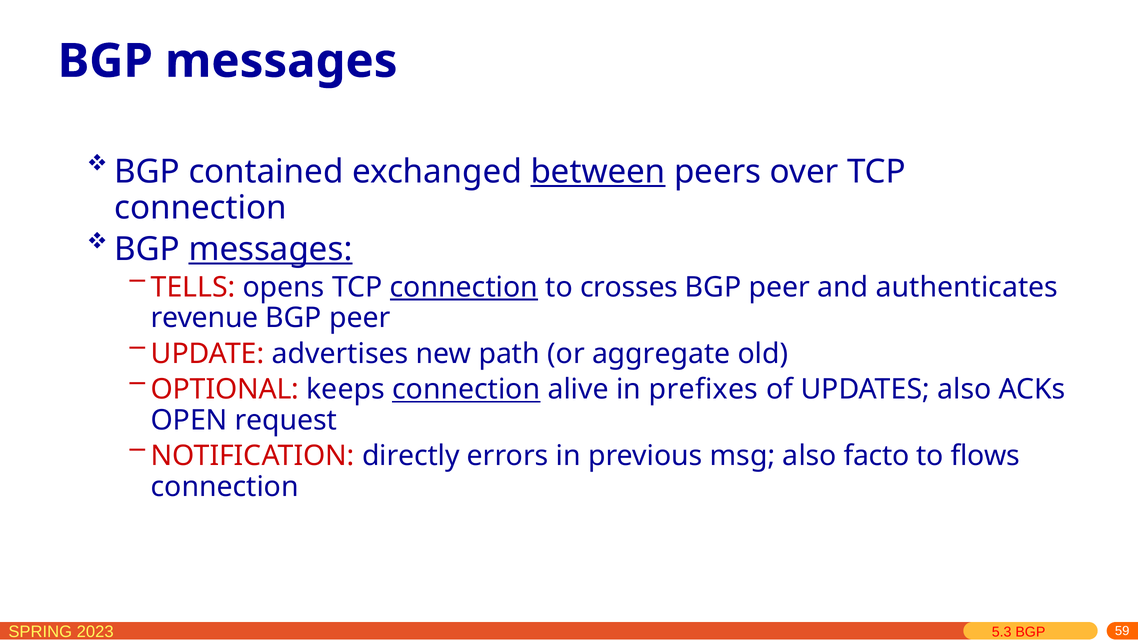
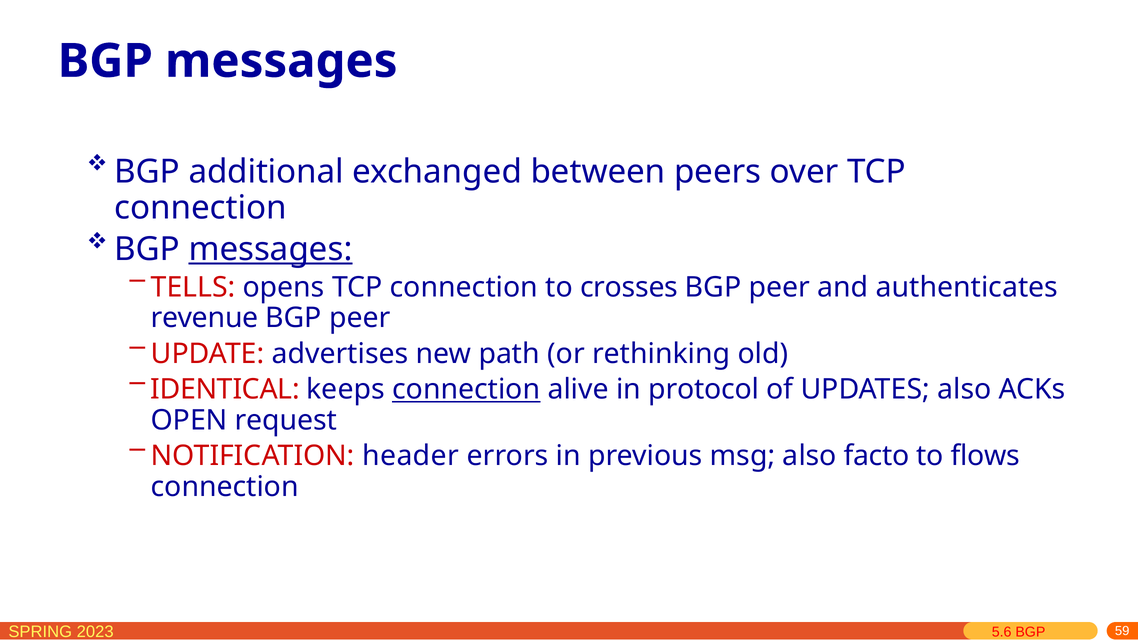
contained: contained -> additional
between underline: present -> none
connection at (464, 287) underline: present -> none
aggregate: aggregate -> rethinking
OPTIONAL: OPTIONAL -> IDENTICAL
prefixes: prefixes -> protocol
directly: directly -> header
5.3: 5.3 -> 5.6
